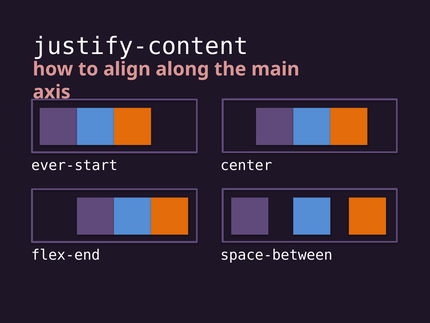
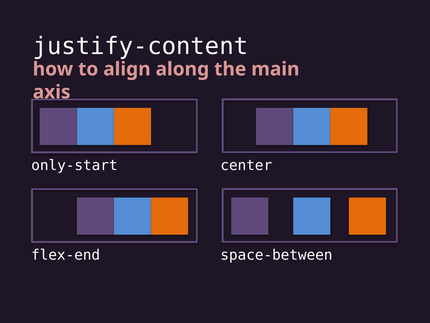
ever-start: ever-start -> only-start
